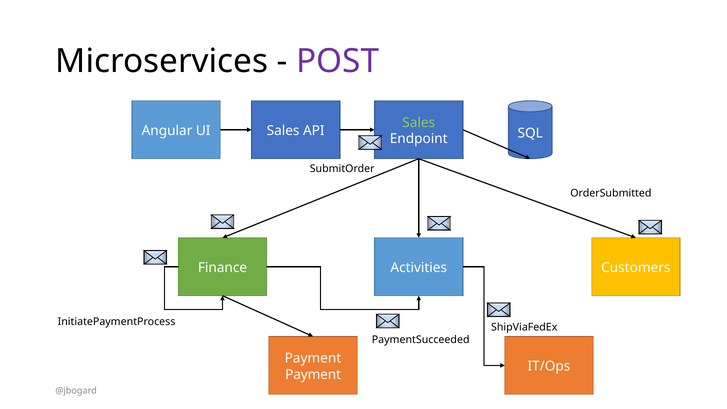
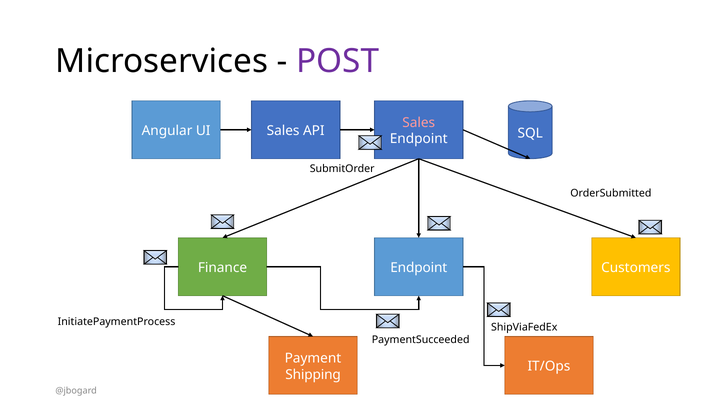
Sales at (419, 123) colour: light green -> pink
Activities at (419, 268): Activities -> Endpoint
Payment at (313, 374): Payment -> Shipping
